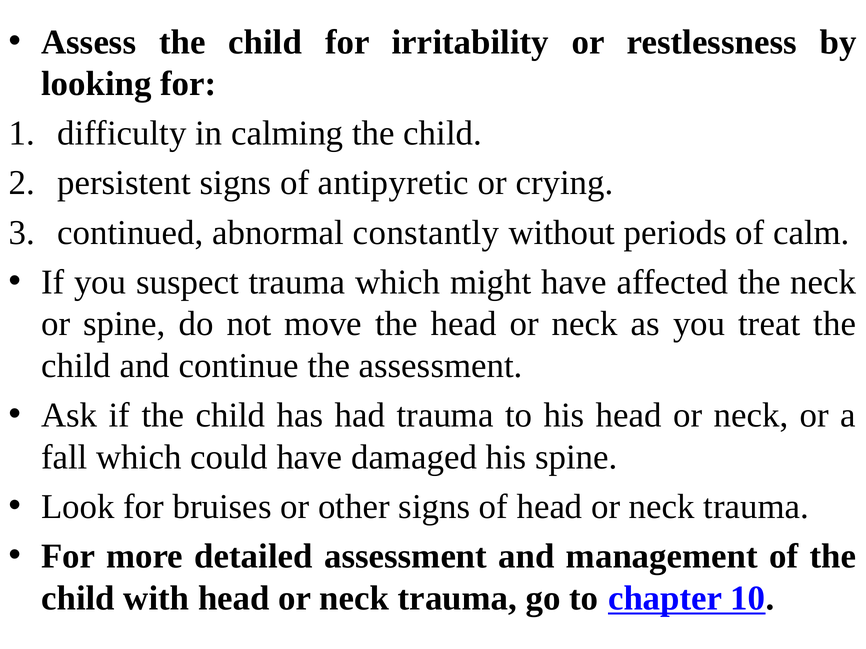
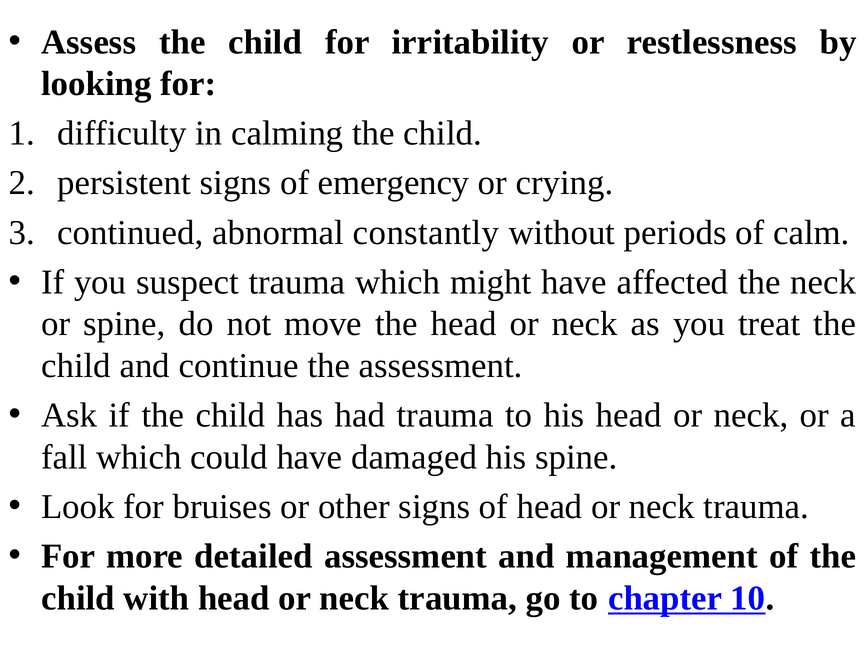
antipyretic: antipyretic -> emergency
